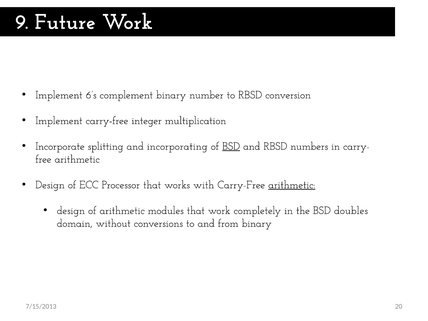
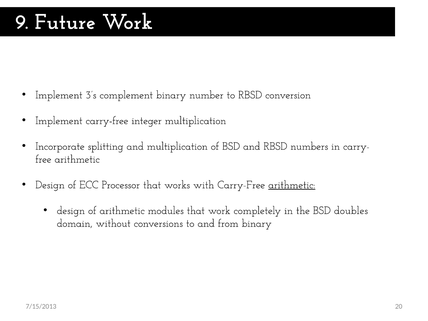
6’s: 6’s -> 3’s
and incorporating: incorporating -> multiplication
BSD at (231, 146) underline: present -> none
